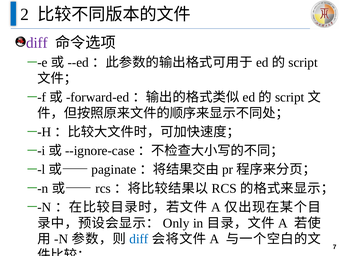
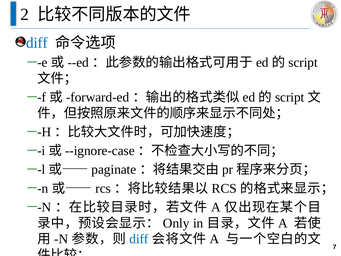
diff at (37, 43) colour: purple -> blue
